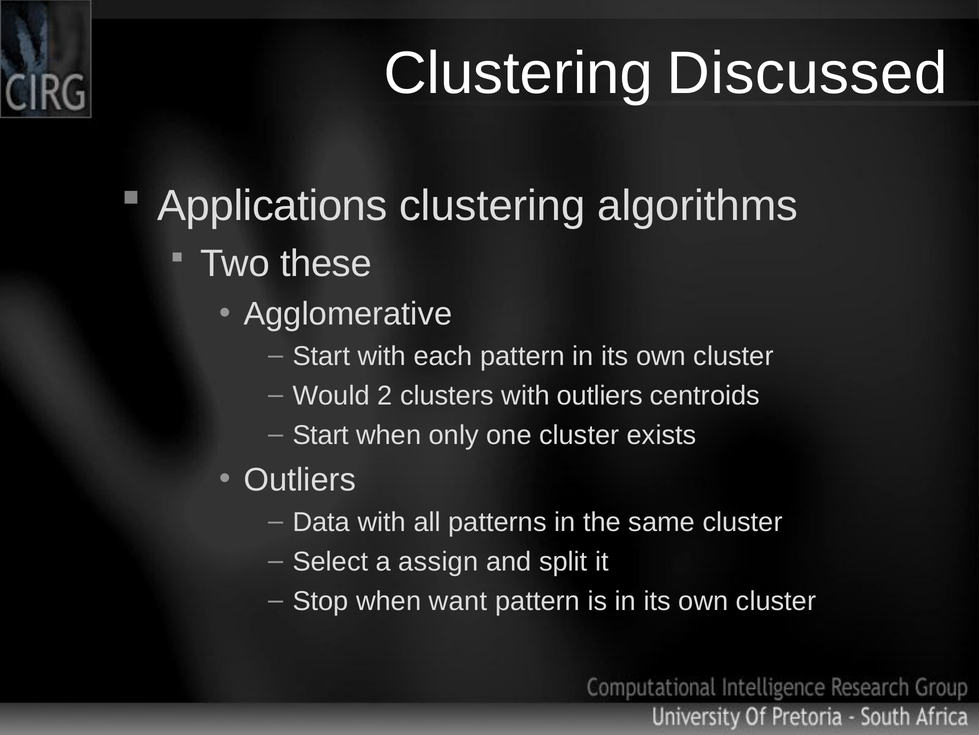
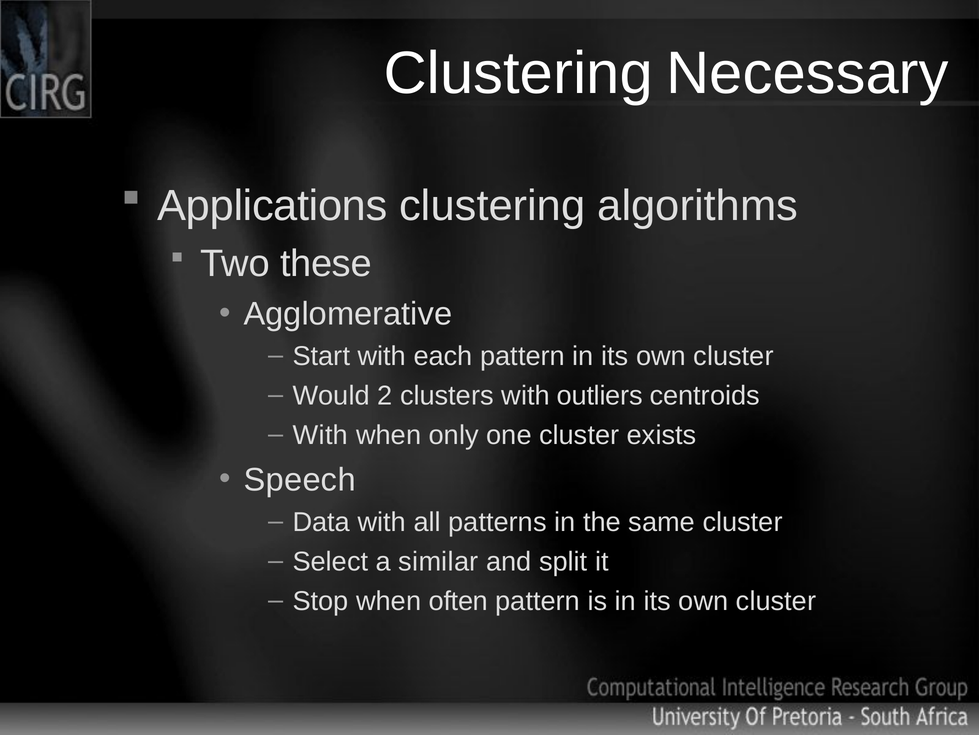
Discussed: Discussed -> Necessary
Start at (321, 435): Start -> With
Outliers at (300, 479): Outliers -> Speech
assign: assign -> similar
want: want -> often
